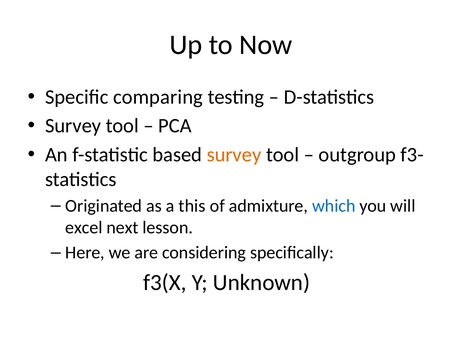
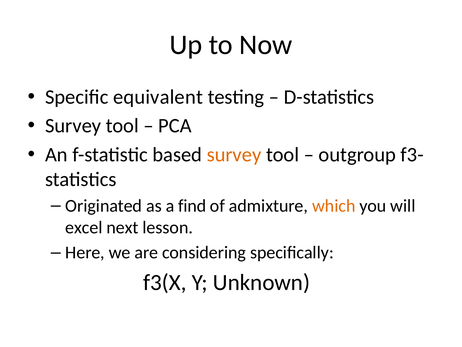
comparing: comparing -> equivalent
this: this -> find
which colour: blue -> orange
